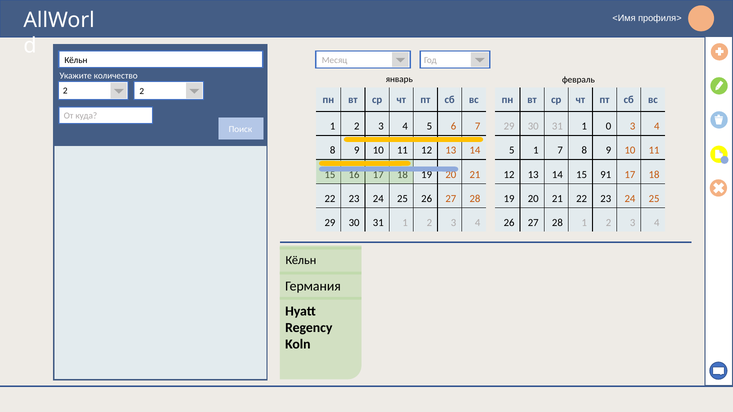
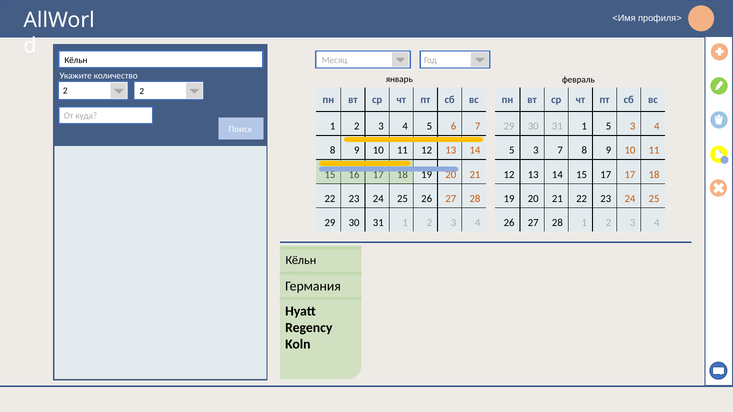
1 0: 0 -> 5
1 at (536, 151): 1 -> 3
15 91: 91 -> 17
